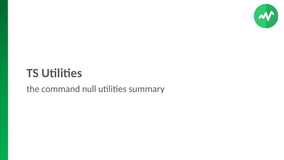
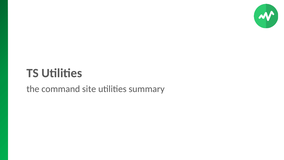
null: null -> site
